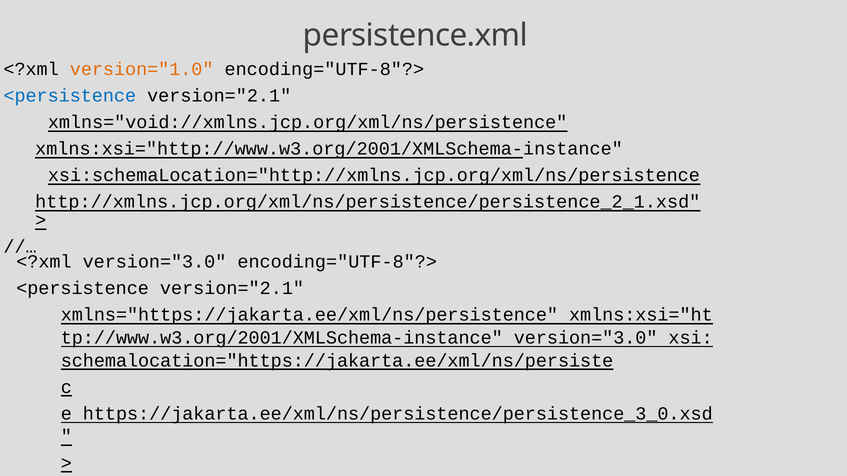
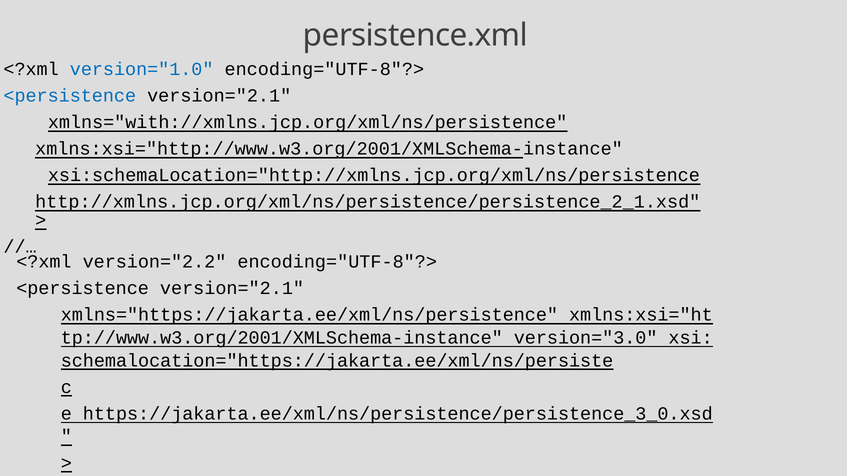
version="1.0 colour: orange -> blue
xmlns="void://xmlns.jcp.org/xml/ns/persistence: xmlns="void://xmlns.jcp.org/xml/ns/persistence -> xmlns="with://xmlns.jcp.org/xml/ns/persistence
<?xml version="3.0: version="3.0 -> version="2.2
